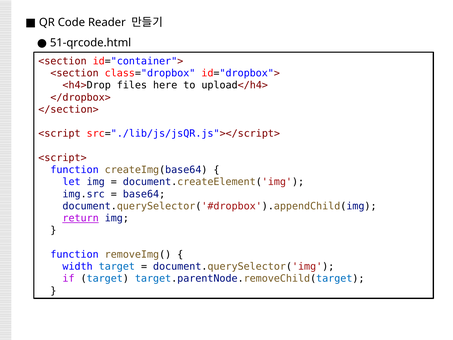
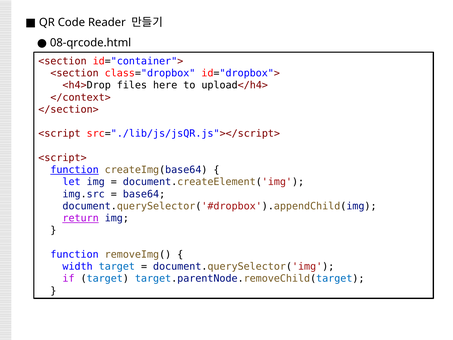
51-qrcode.html: 51-qrcode.html -> 08-qrcode.html
</dropbox>: </dropbox> -> </context>
function at (75, 170) underline: none -> present
